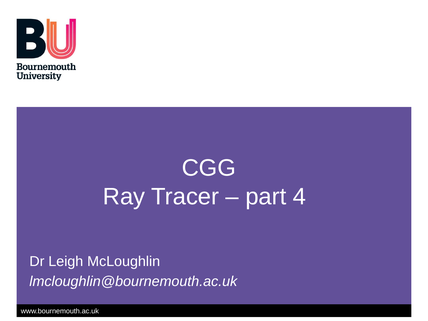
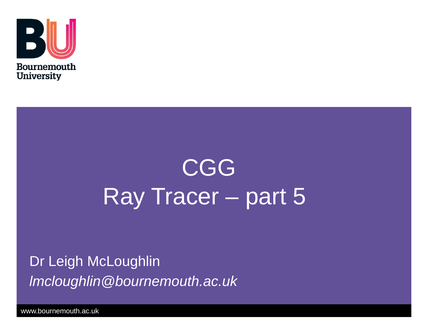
4: 4 -> 5
